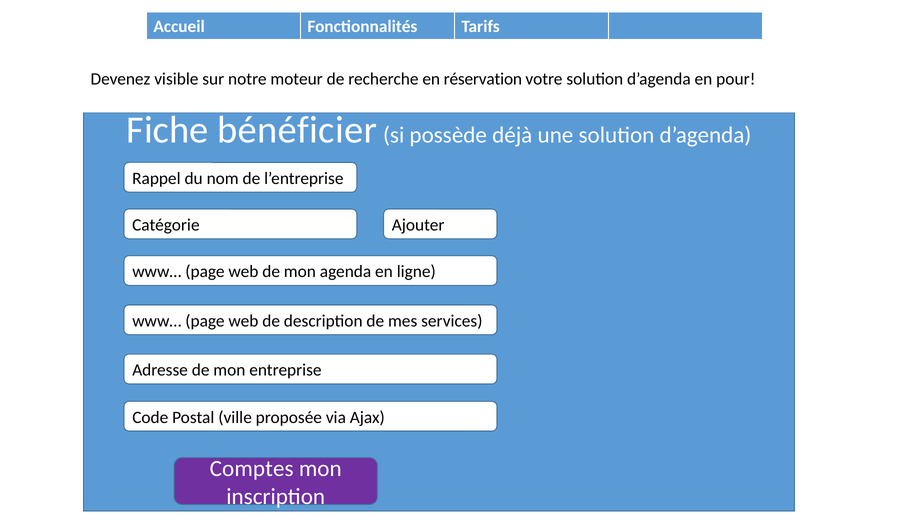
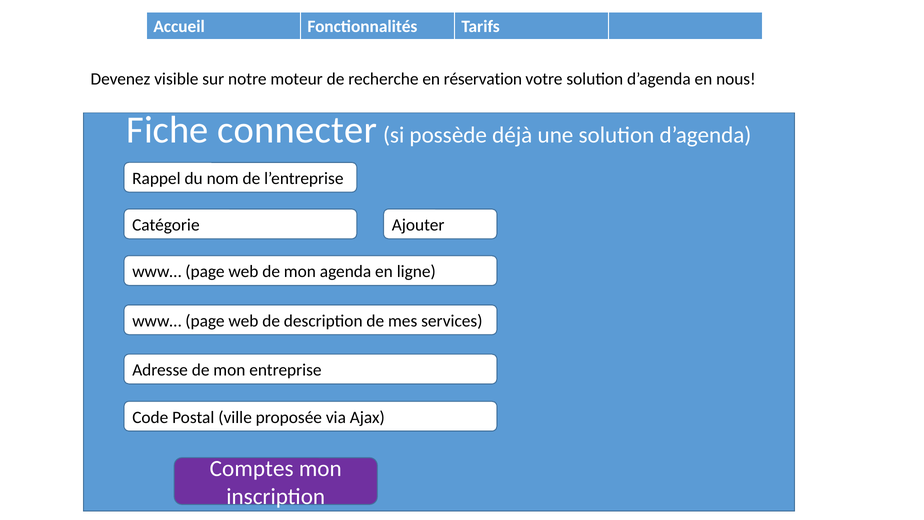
pour: pour -> nous
bénéficier: bénéficier -> connecter
